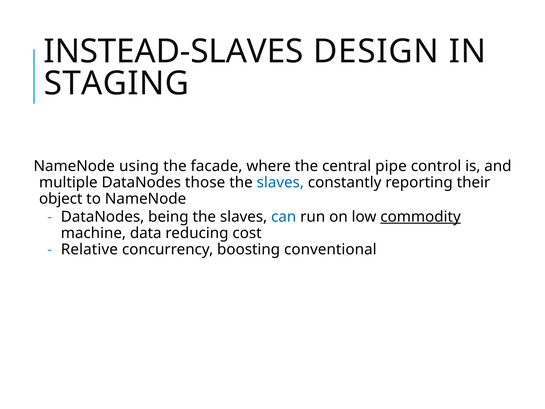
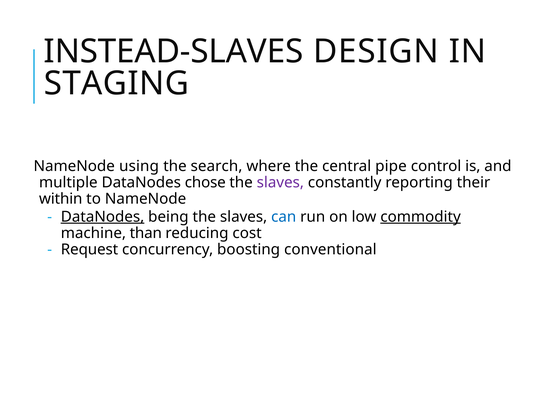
facade: facade -> search
those: those -> chose
slaves at (280, 182) colour: blue -> purple
object: object -> within
DataNodes at (103, 217) underline: none -> present
data: data -> than
Relative: Relative -> Request
